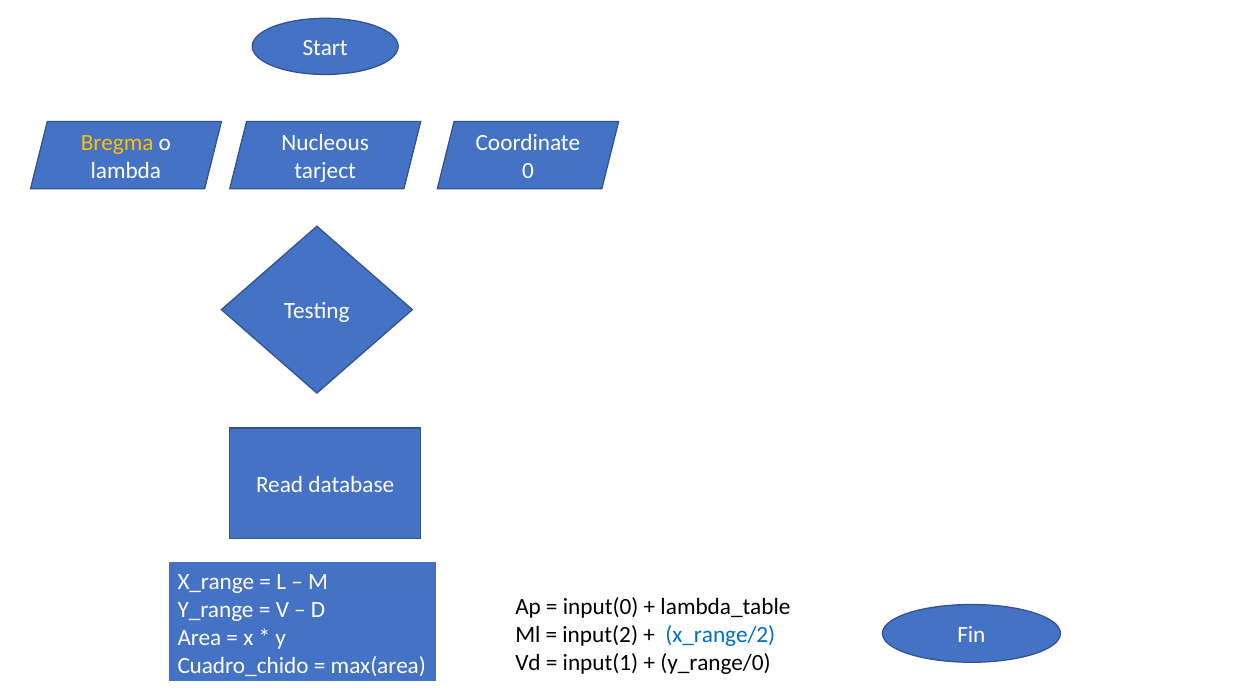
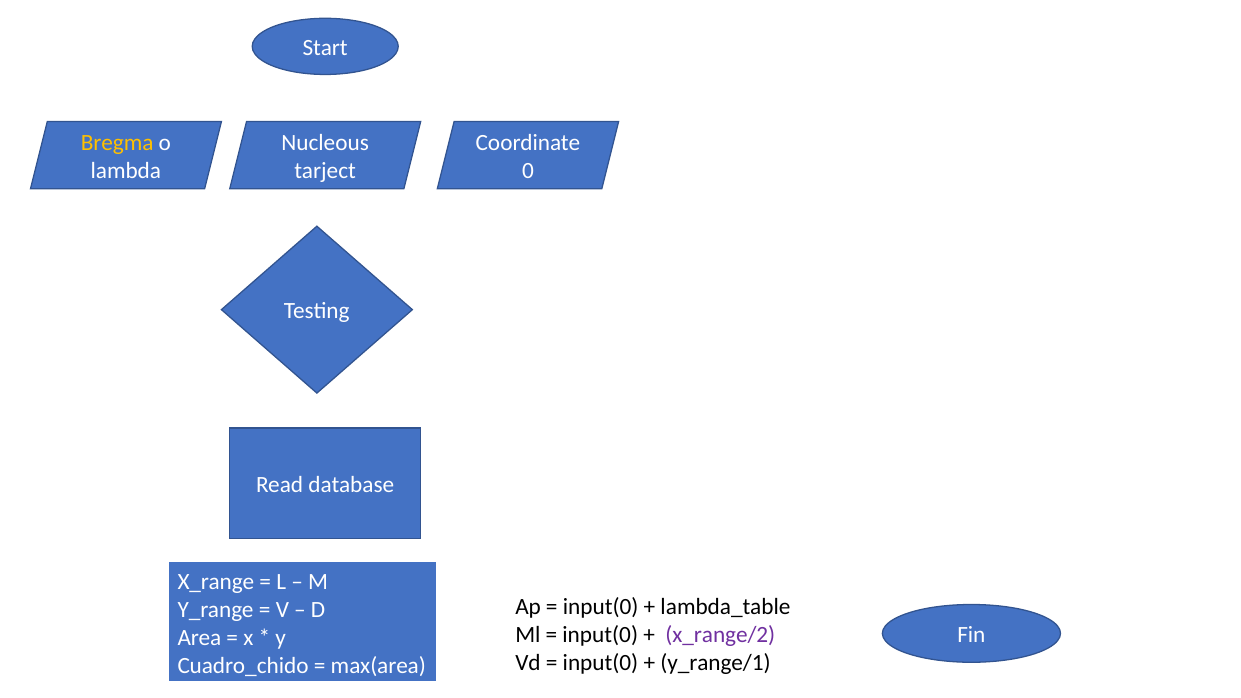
input(2 at (600, 634): input(2 -> input(0
x_range/2 colour: blue -> purple
input(1 at (600, 662): input(1 -> input(0
y_range/0: y_range/0 -> y_range/1
